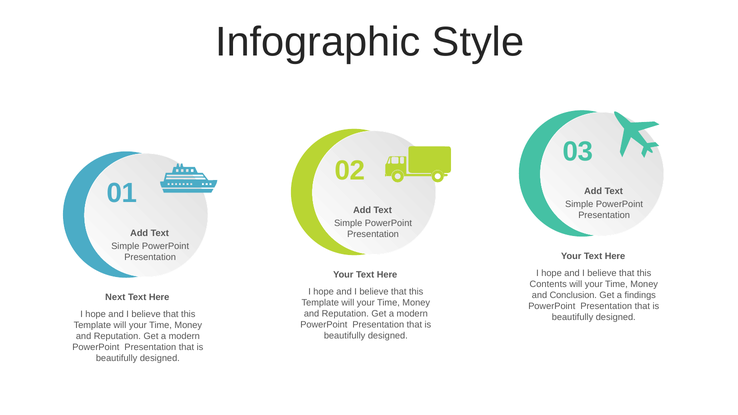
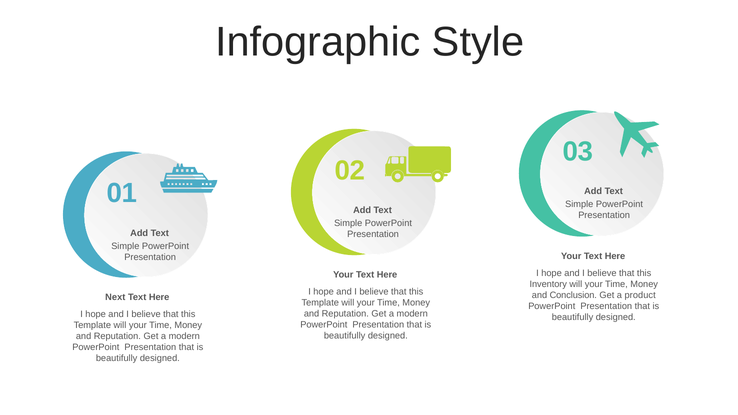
Contents: Contents -> Inventory
findings: findings -> product
